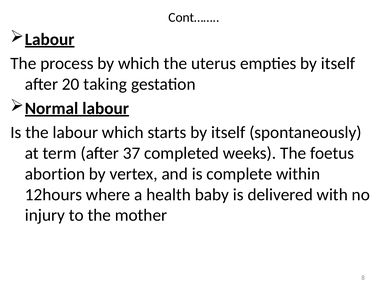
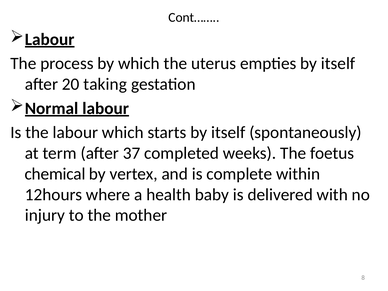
abortion: abortion -> chemical
